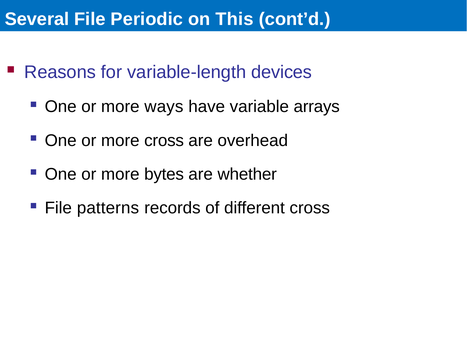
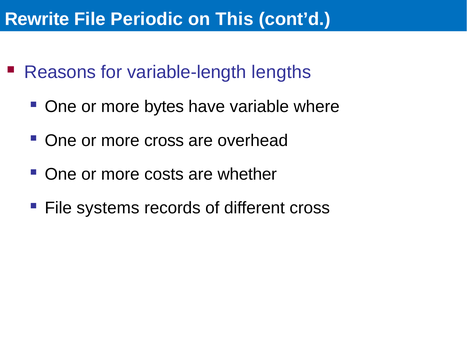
Several: Several -> Rewrite
devices: devices -> lengths
ways: ways -> bytes
arrays: arrays -> where
bytes: bytes -> costs
patterns: patterns -> systems
